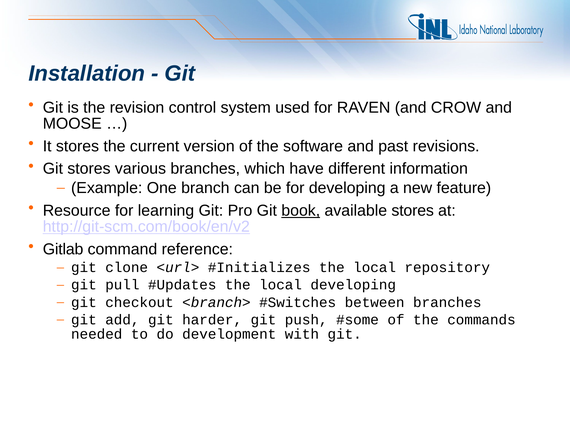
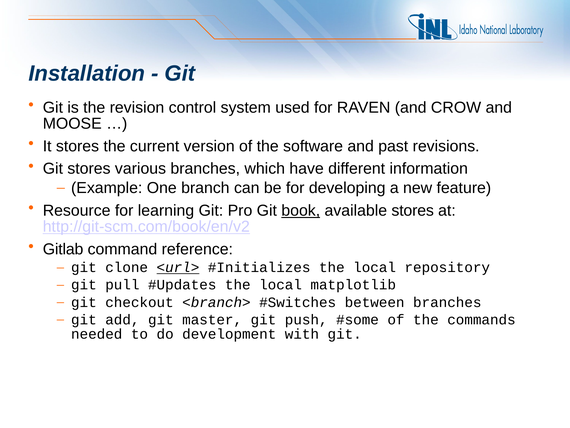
<url> underline: none -> present
local developing: developing -> matplotlib
harder: harder -> master
